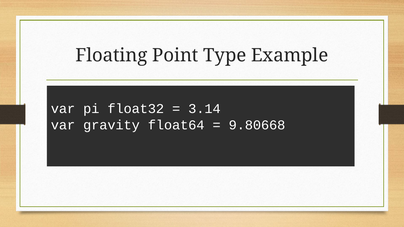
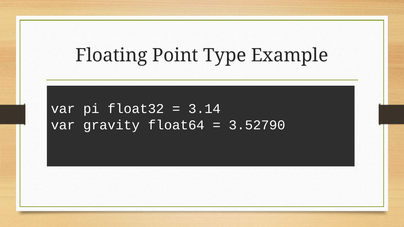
9.80668: 9.80668 -> 3.52790
